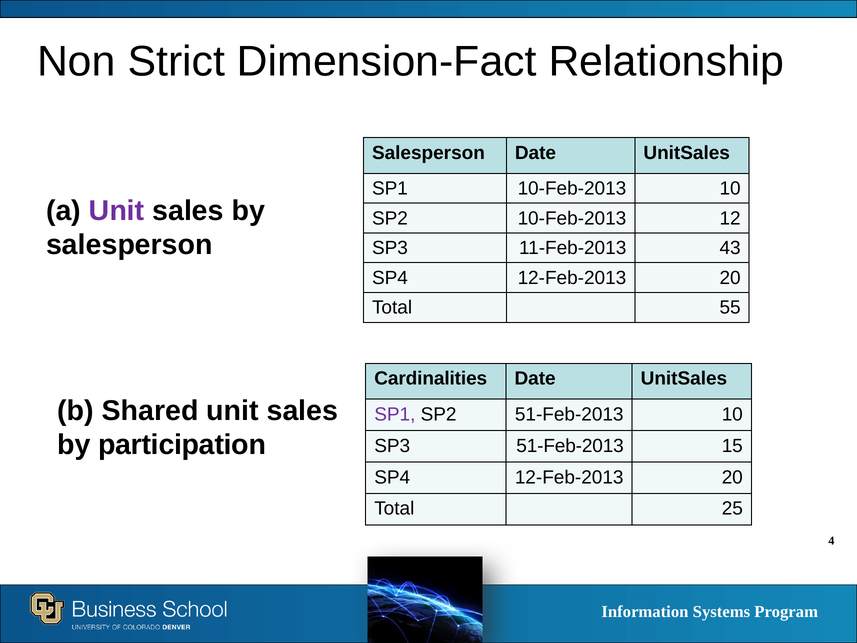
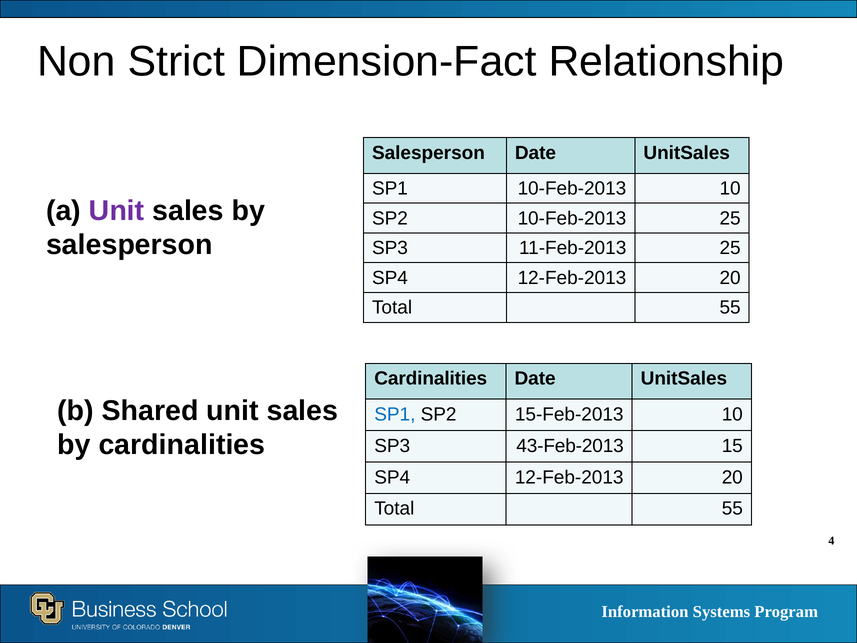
10-Feb-2013 12: 12 -> 25
11-Feb-2013 43: 43 -> 25
SP1 at (395, 414) colour: purple -> blue
SP2 51-Feb-2013: 51-Feb-2013 -> 15-Feb-2013
by participation: participation -> cardinalities
SP3 51-Feb-2013: 51-Feb-2013 -> 43-Feb-2013
25 at (732, 508): 25 -> 55
